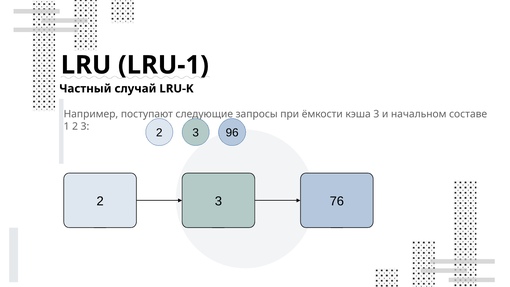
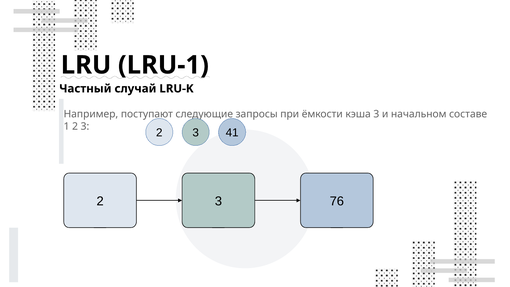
96: 96 -> 41
